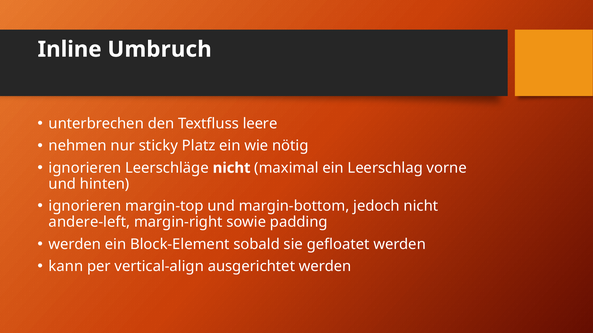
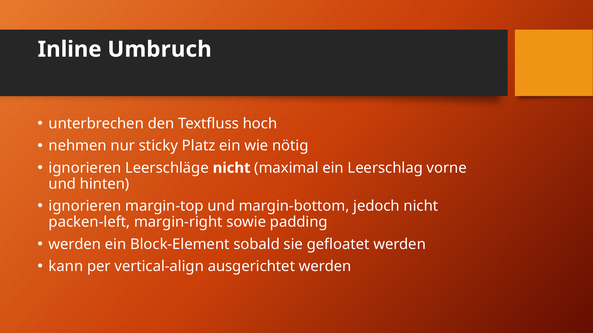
leere: leere -> hoch
andere-left: andere-left -> packen-left
